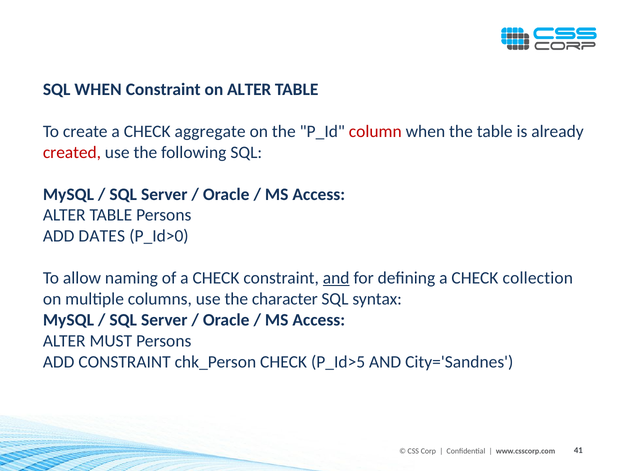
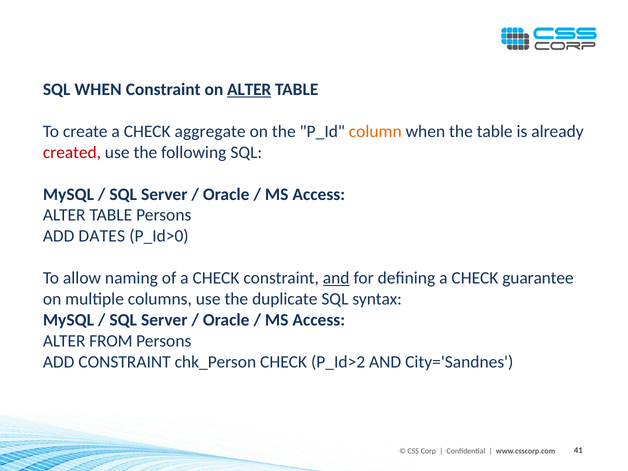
ALTER at (249, 90) underline: none -> present
column colour: red -> orange
collection: collection -> guarantee
character: character -> duplicate
MUST: MUST -> FROM
P_Id>5: P_Id>5 -> P_Id>2
